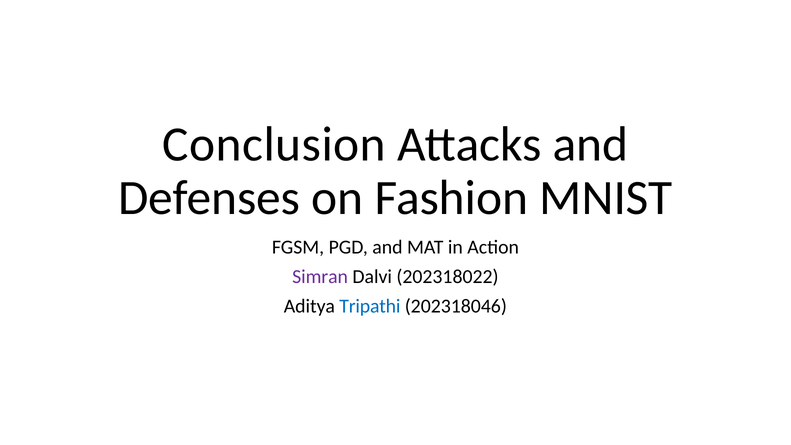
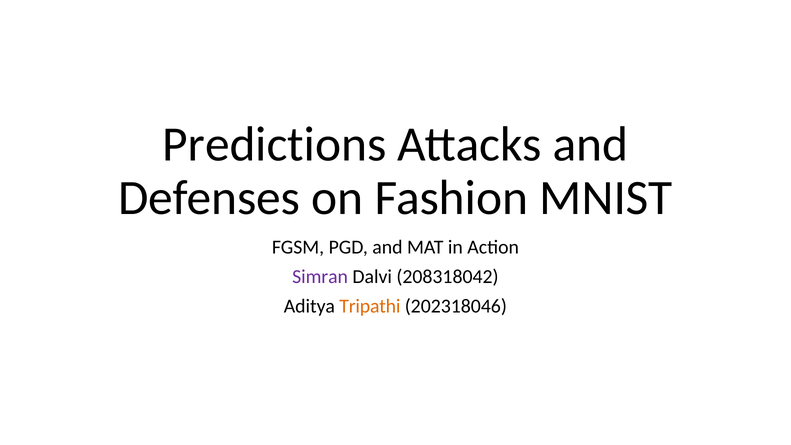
Conclusion: Conclusion -> Predictions
202318022: 202318022 -> 208318042
Tripathi colour: blue -> orange
